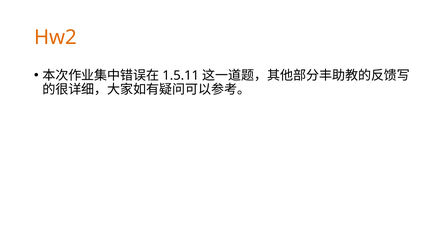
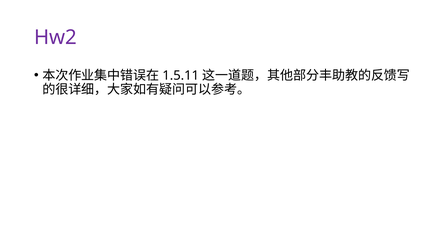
Hw2 colour: orange -> purple
